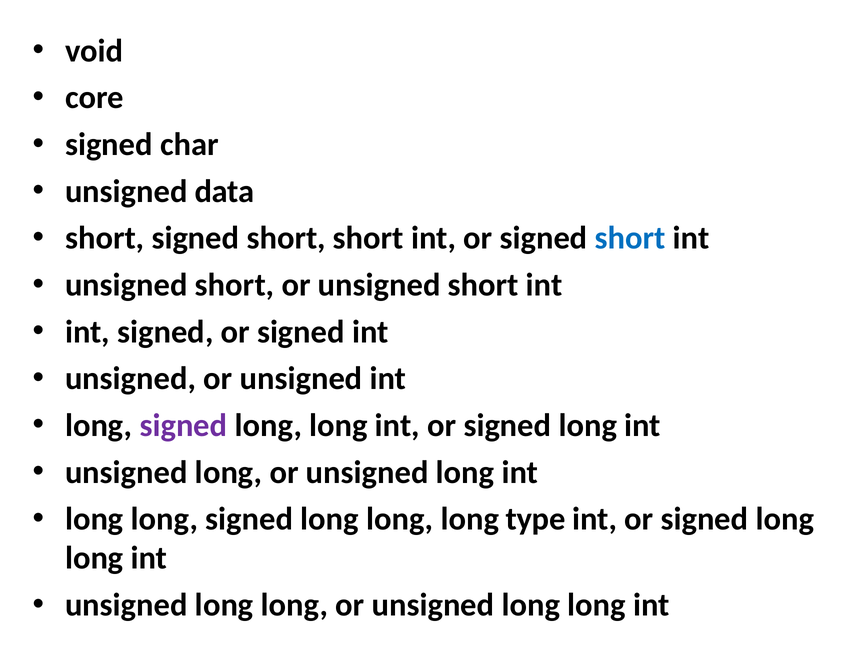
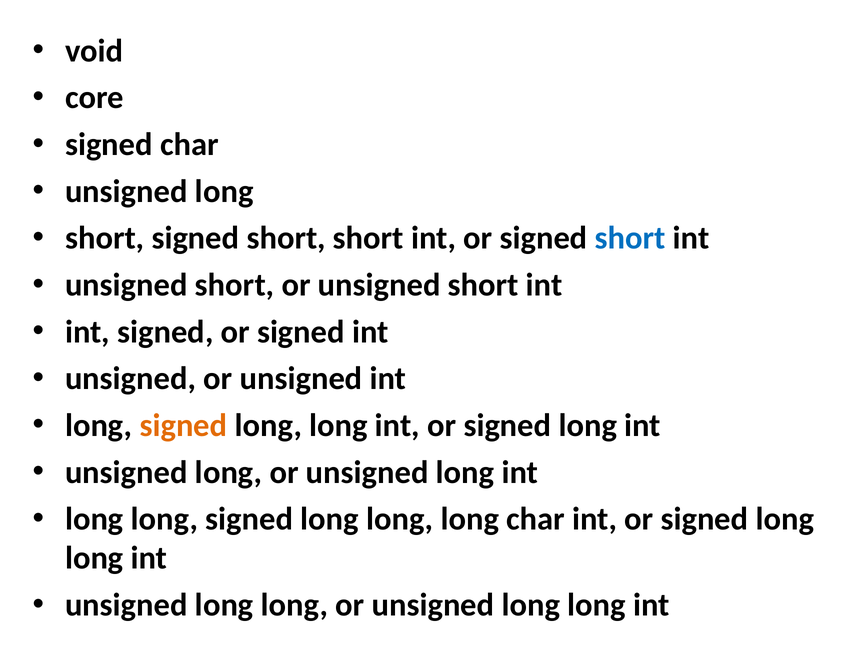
data at (224, 191): data -> long
signed at (183, 425) colour: purple -> orange
long type: type -> char
